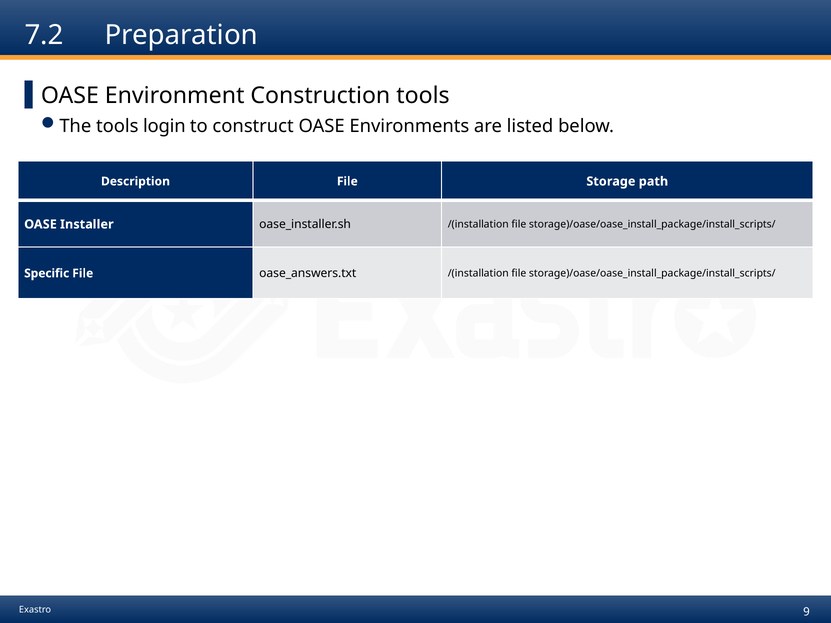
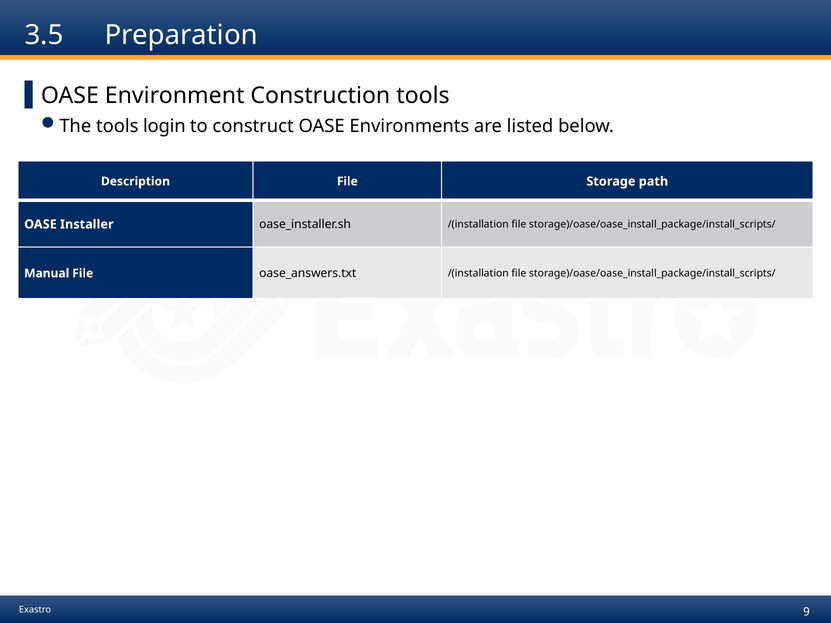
7.2: 7.2 -> 3.5
Specific: Specific -> Manual
